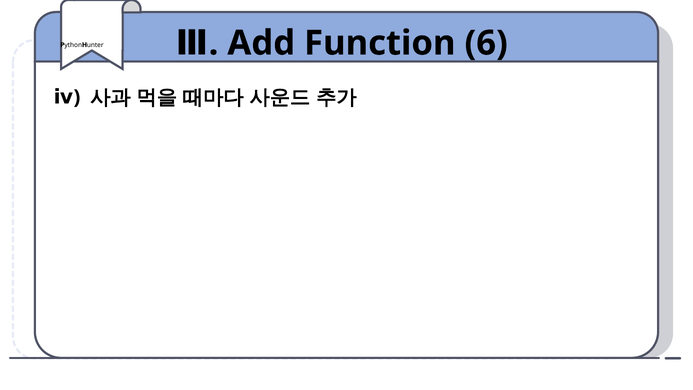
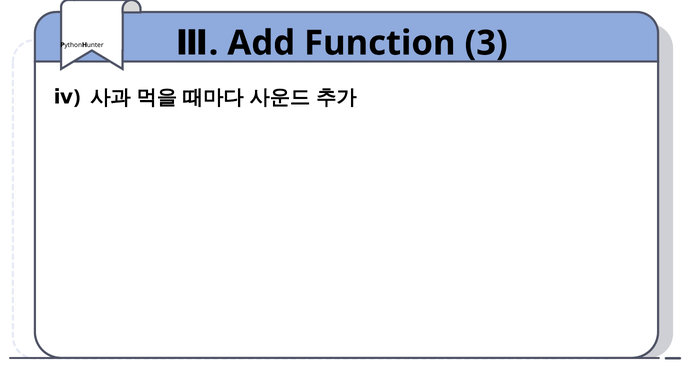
6: 6 -> 3
